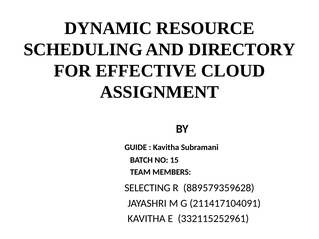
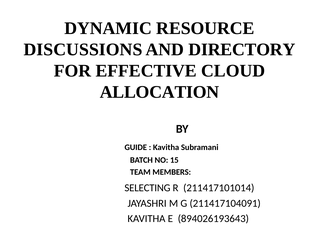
SCHEDULING: SCHEDULING -> DISCUSSIONS
ASSIGNMENT: ASSIGNMENT -> ALLOCATION
889579359628: 889579359628 -> 211417101014
332115252961: 332115252961 -> 894026193643
